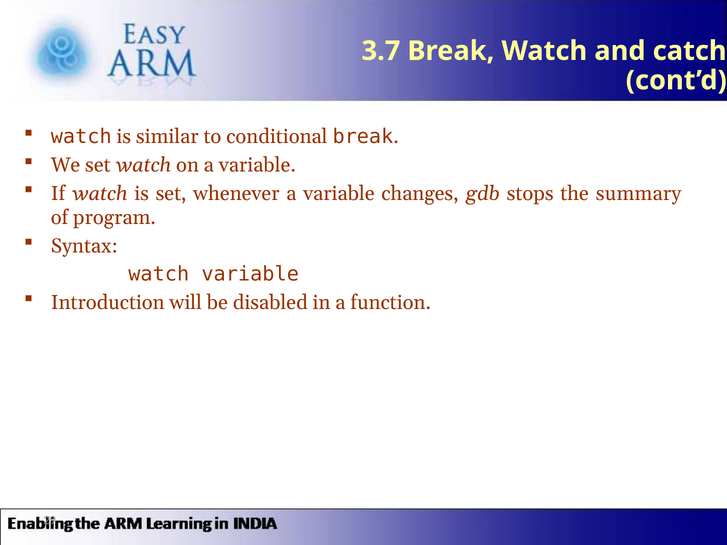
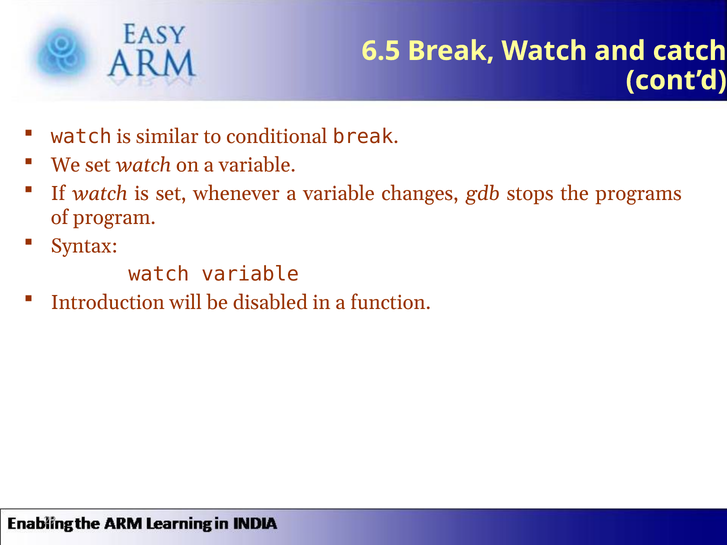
3.7: 3.7 -> 6.5
summary: summary -> programs
